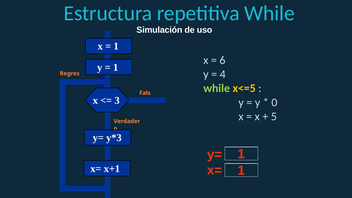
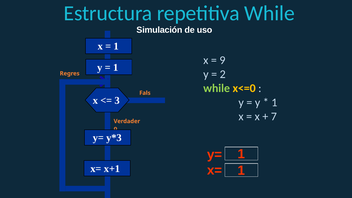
6: 6 -> 9
4: 4 -> 2
x<=5: x<=5 -> x<=0
0 at (274, 102): 0 -> 1
5: 5 -> 7
